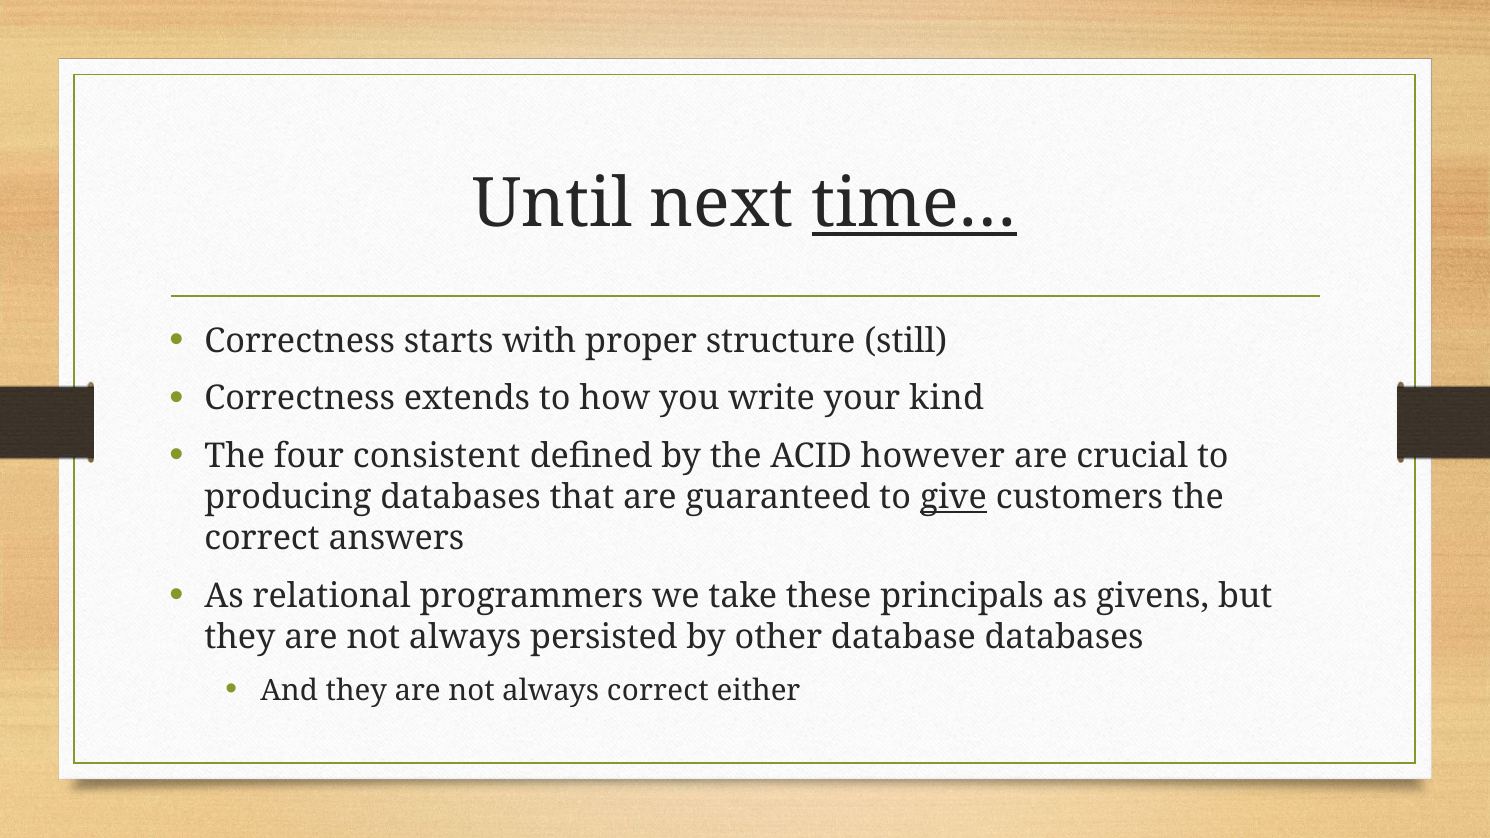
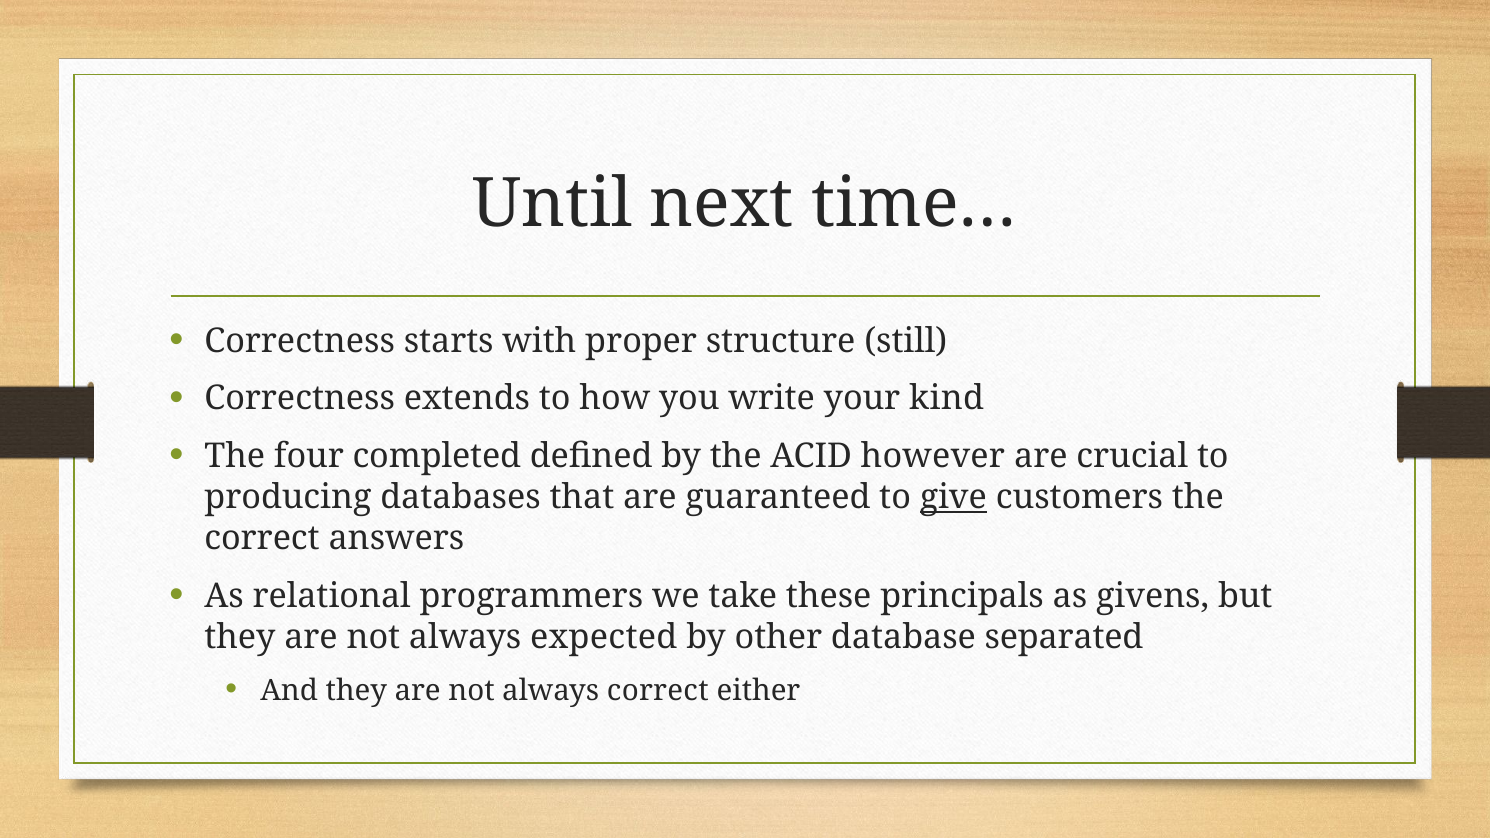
time… underline: present -> none
consistent: consistent -> completed
persisted: persisted -> expected
database databases: databases -> separated
